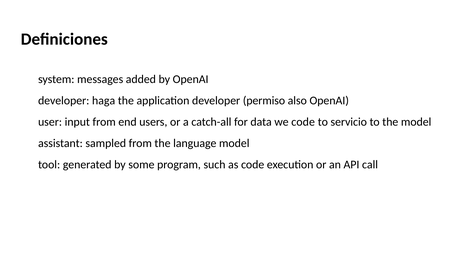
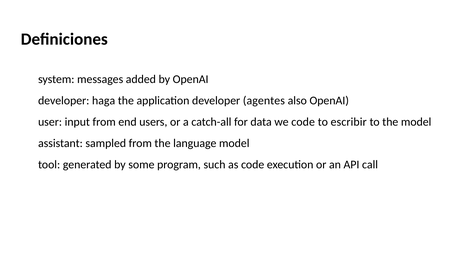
permiso: permiso -> agentes
servicio: servicio -> escribir
